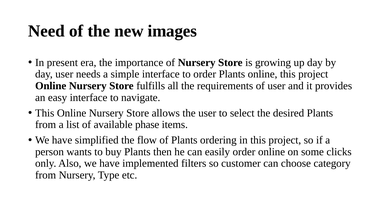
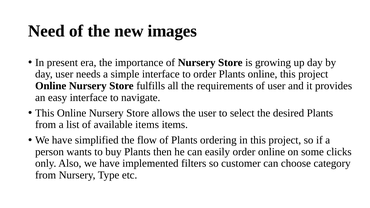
available phase: phase -> items
